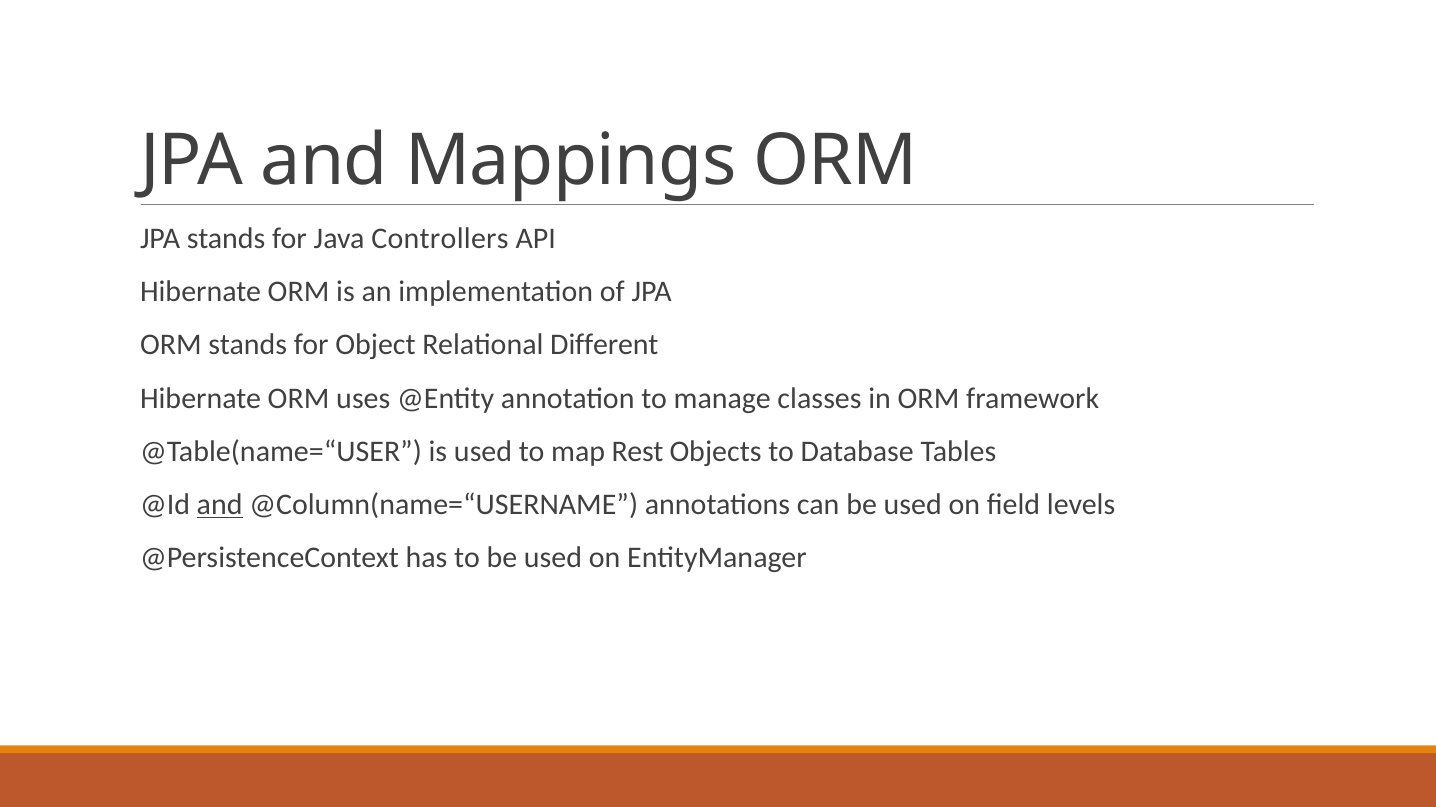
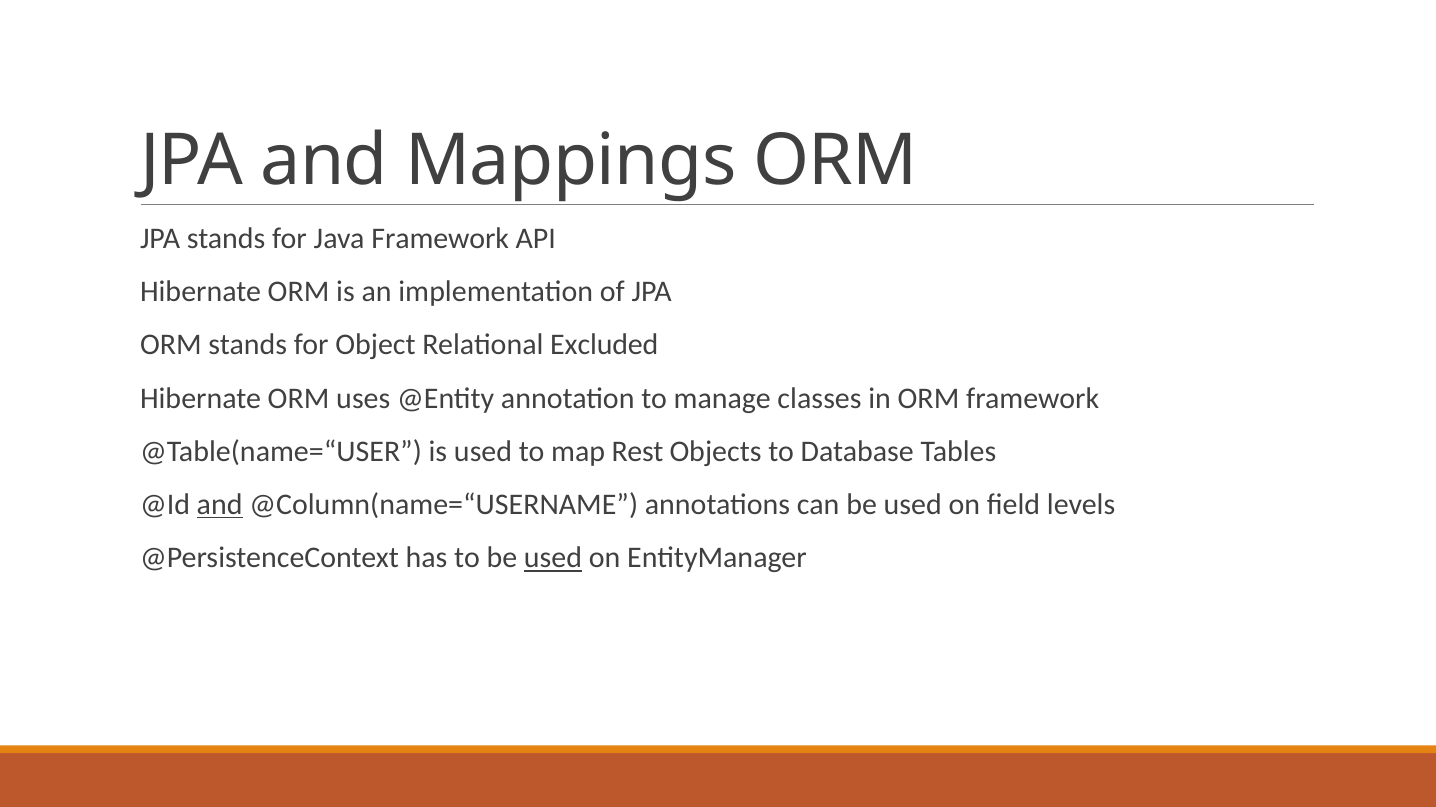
Java Controllers: Controllers -> Framework
Different: Different -> Excluded
used at (553, 558) underline: none -> present
